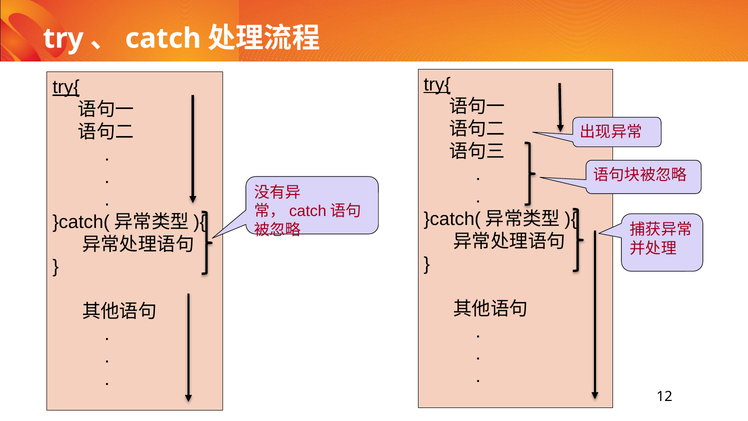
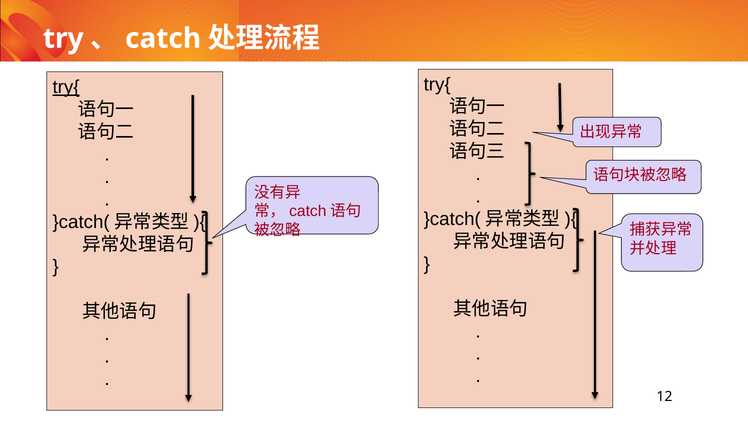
try{ at (437, 84) underline: present -> none
